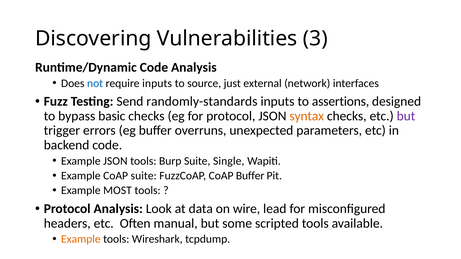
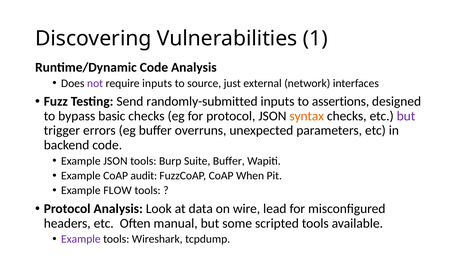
3: 3 -> 1
not colour: blue -> purple
randomly-standards: randomly-standards -> randomly-submitted
Suite Single: Single -> Buffer
CoAP suite: suite -> audit
CoAP Buffer: Buffer -> When
MOST: MOST -> FLOW
Example at (81, 239) colour: orange -> purple
